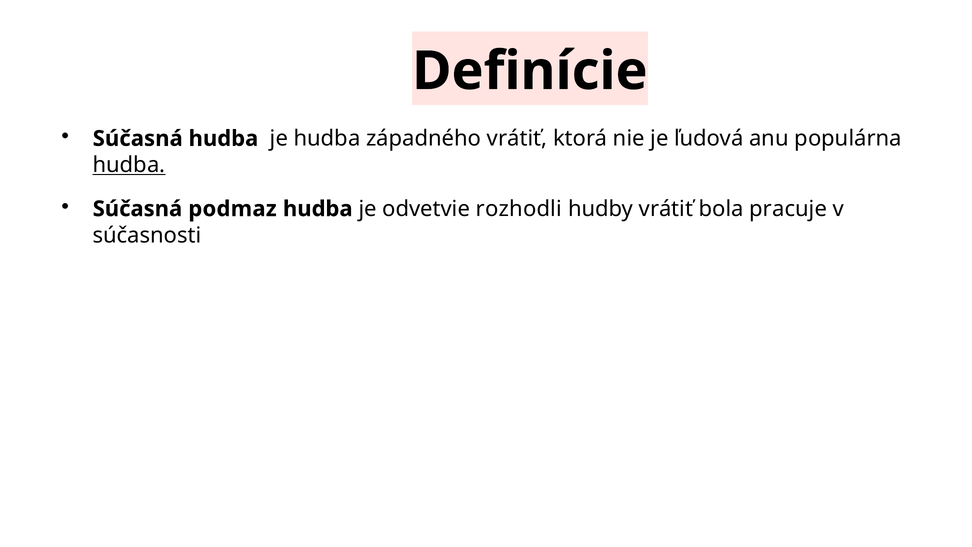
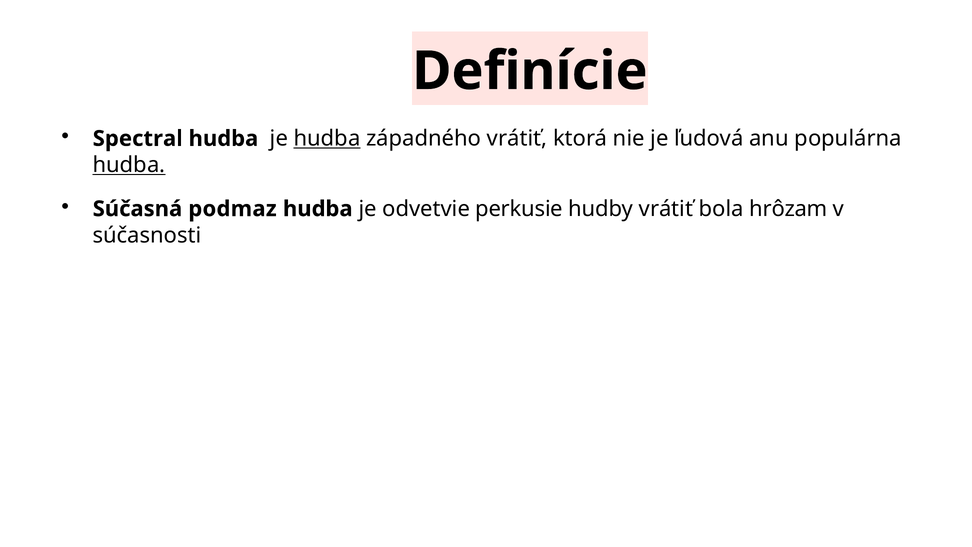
Súčasná at (138, 139): Súčasná -> Spectral
hudba at (327, 139) underline: none -> present
rozhodli: rozhodli -> perkusie
pracuje: pracuje -> hrôzam
